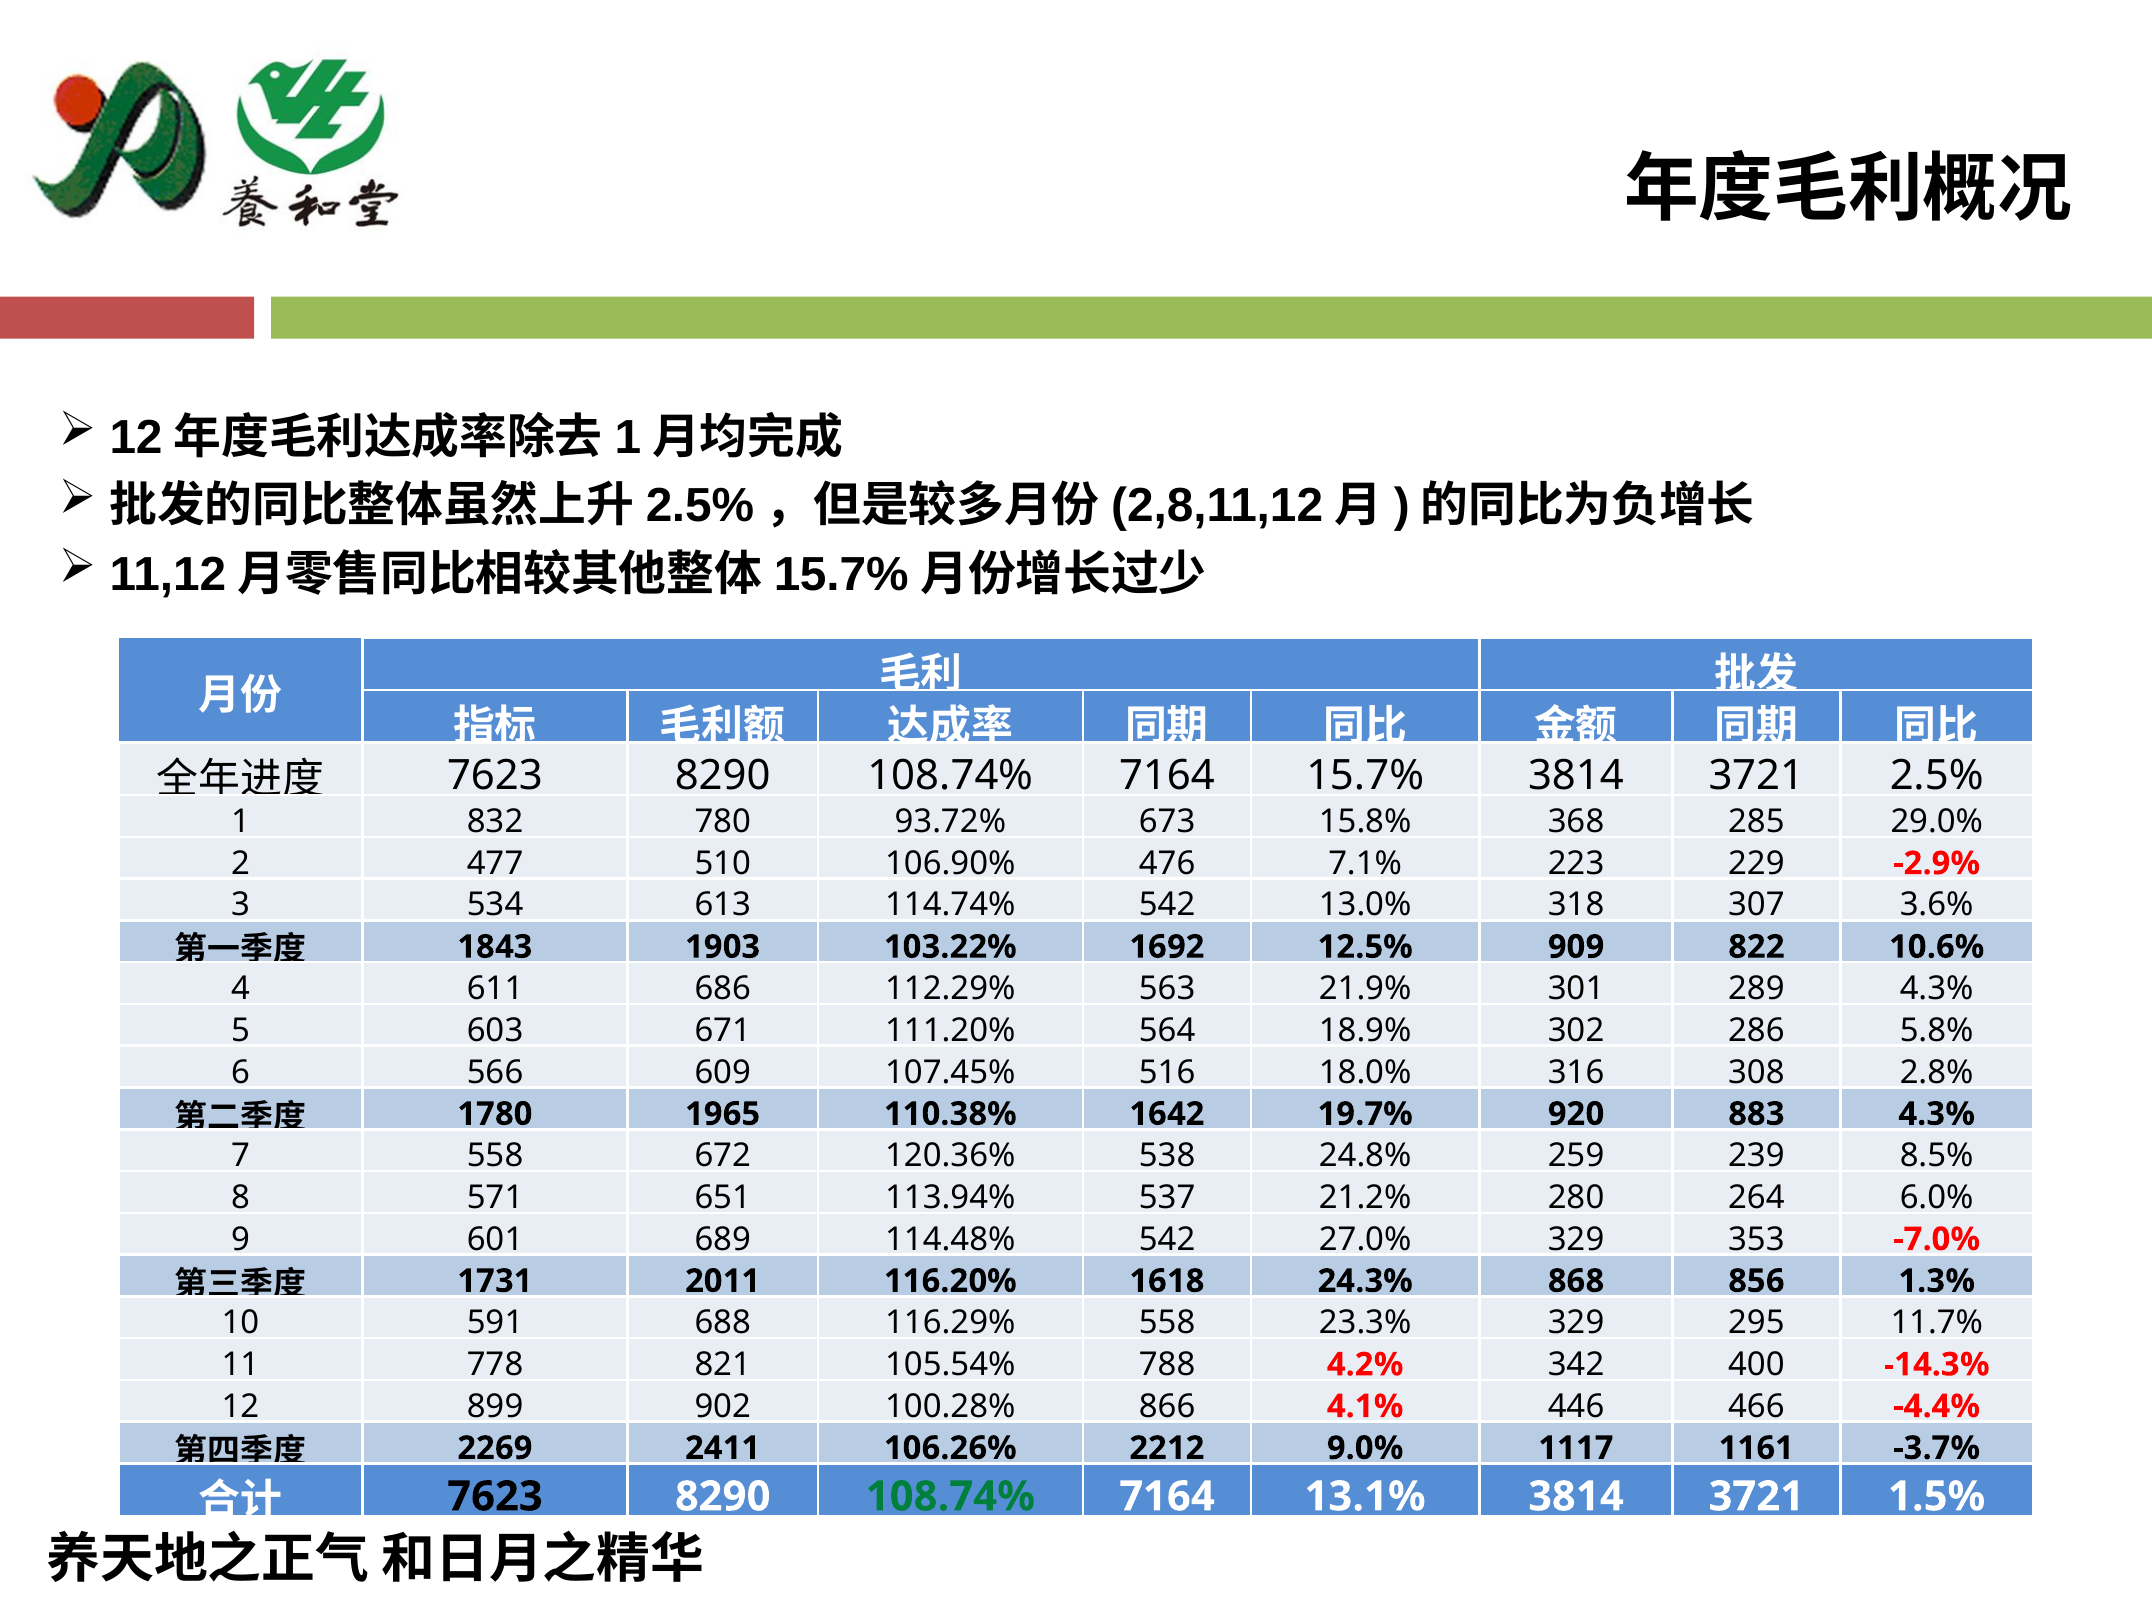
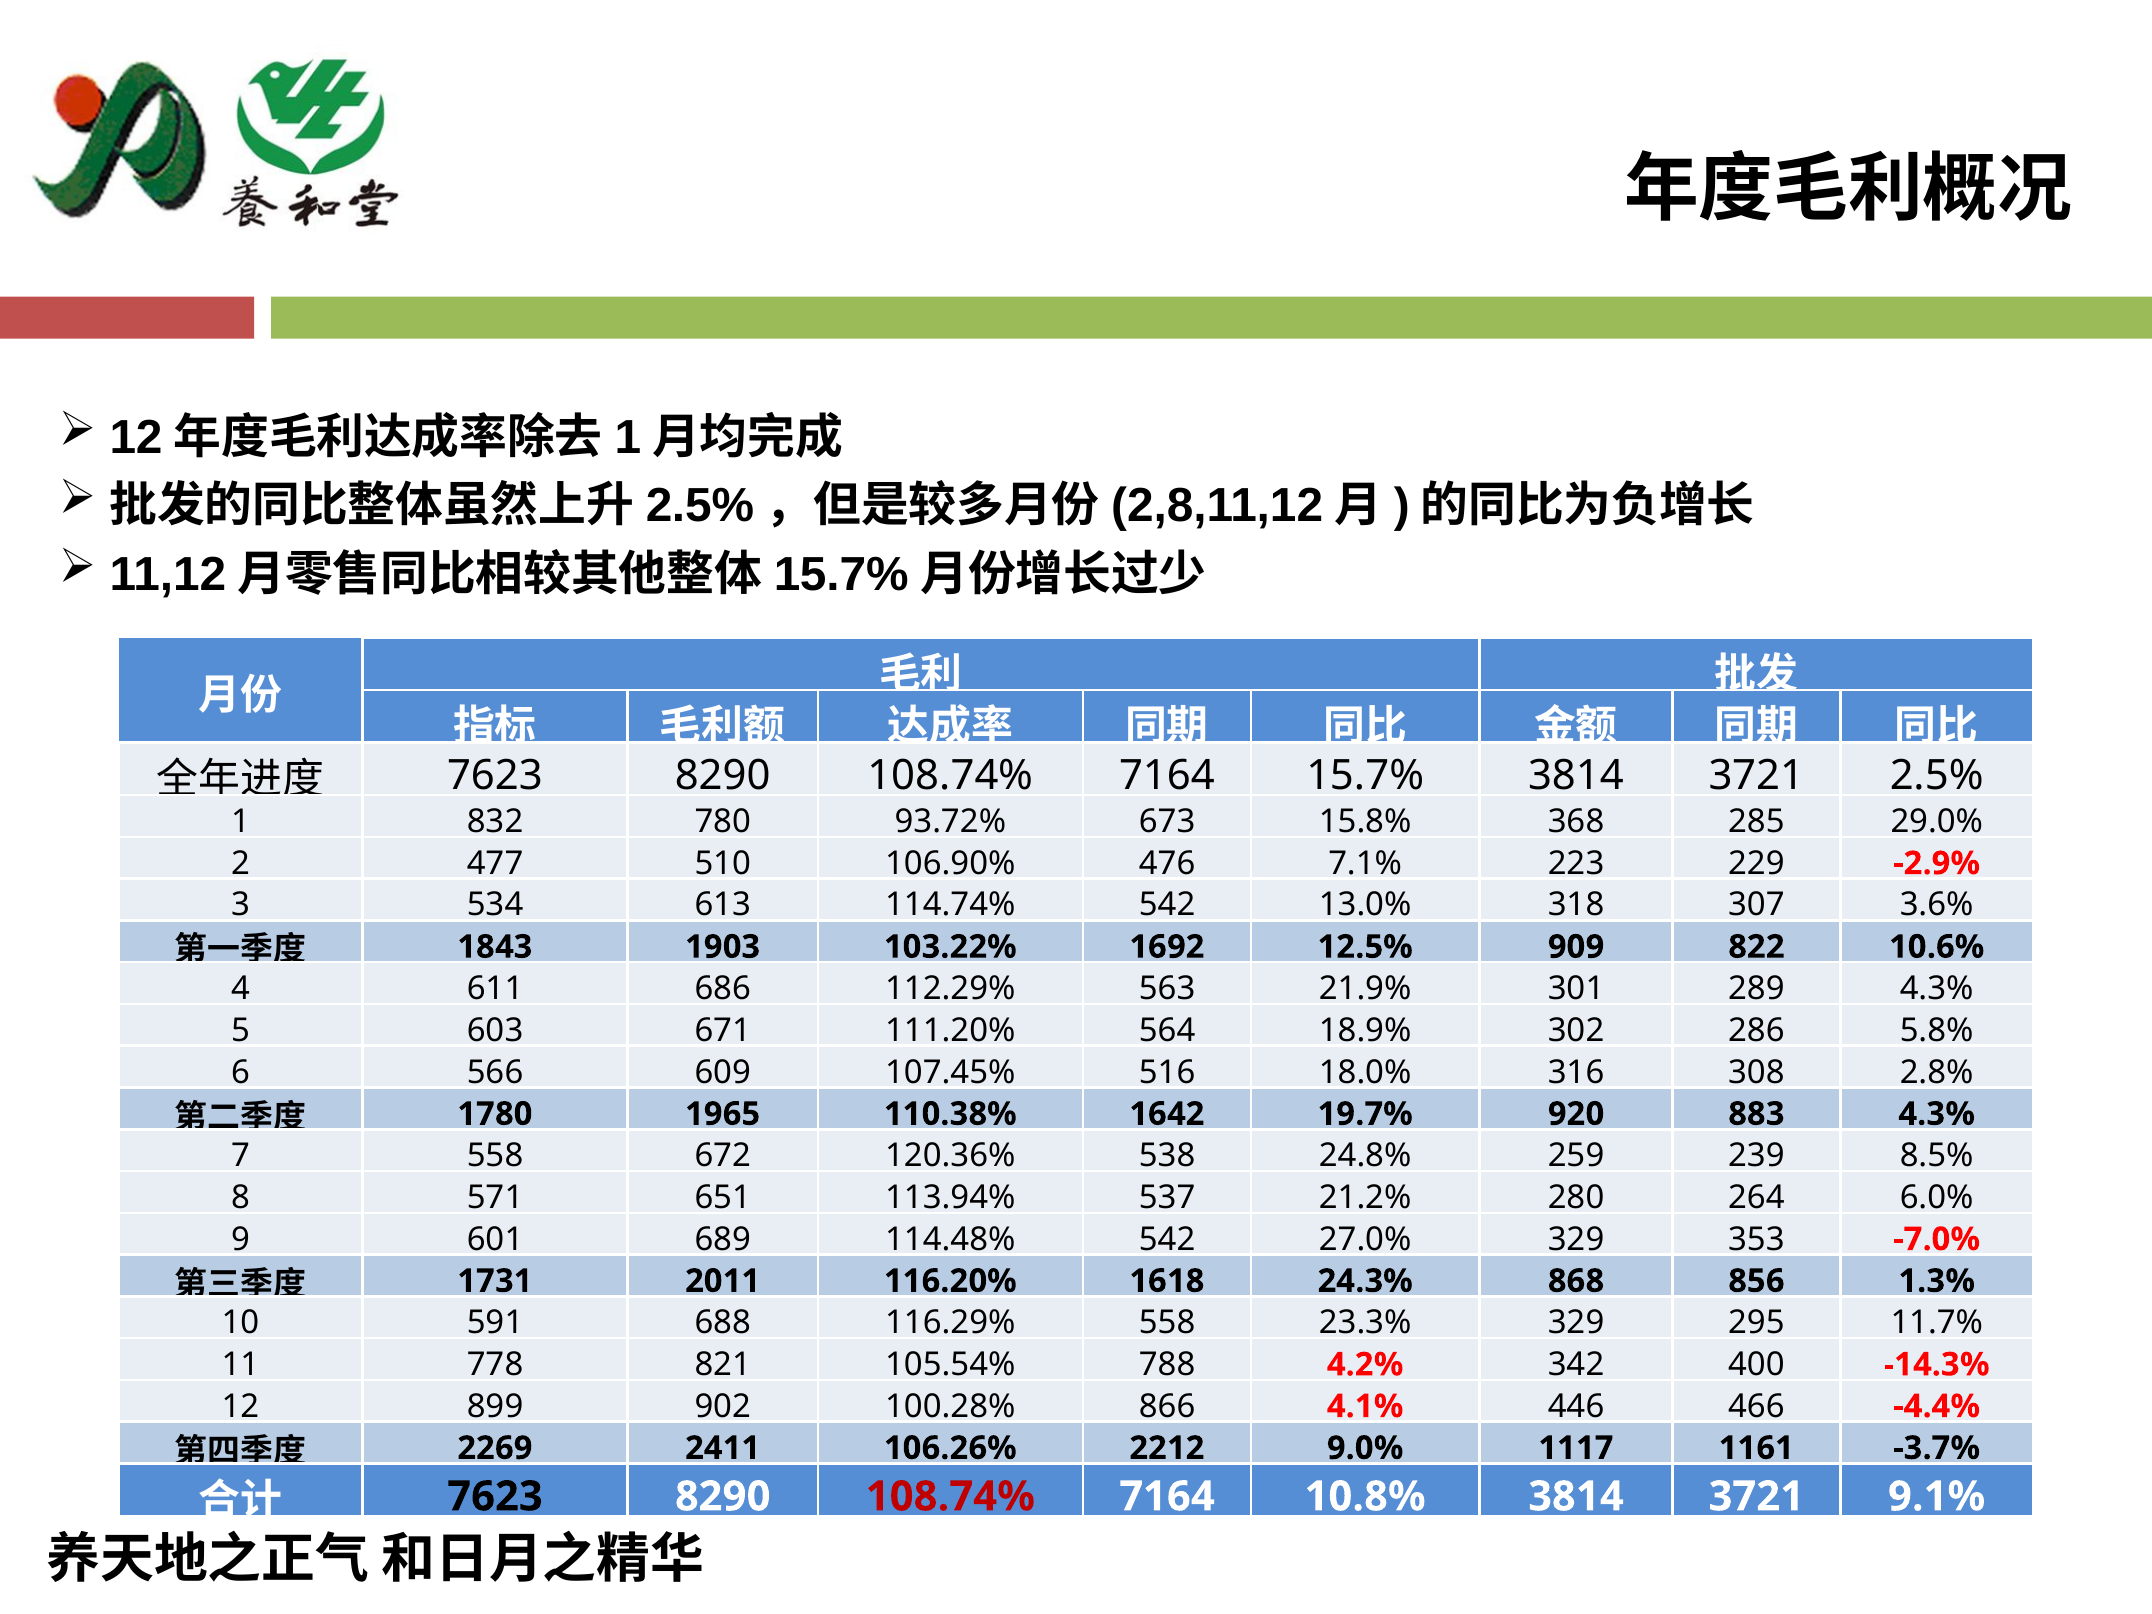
108.74% at (950, 1497) colour: green -> red
13.1%: 13.1% -> 10.8%
1.5%: 1.5% -> 9.1%
